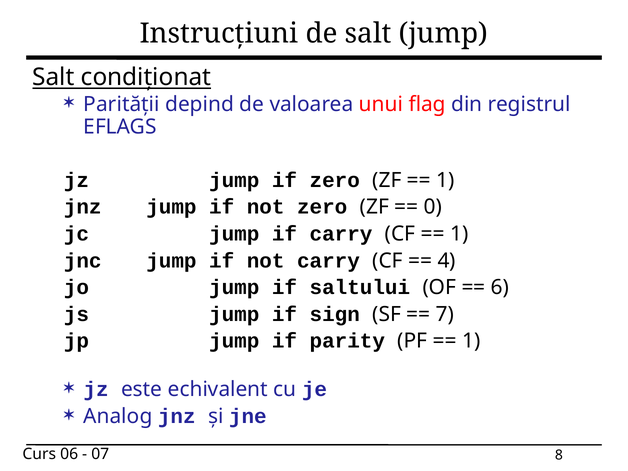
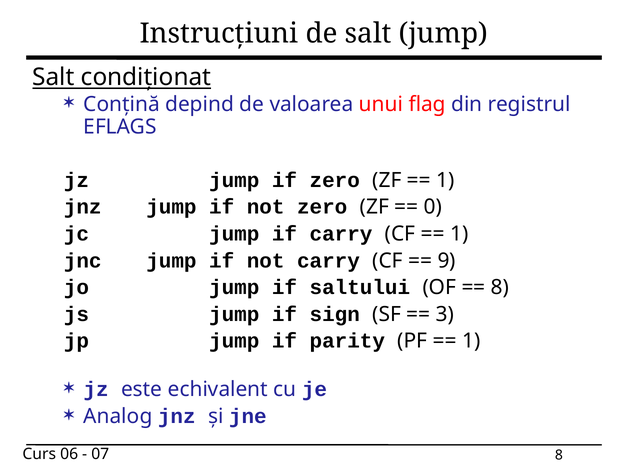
Parității: Parității -> Conțină
4: 4 -> 9
6 at (500, 287): 6 -> 8
7: 7 -> 3
